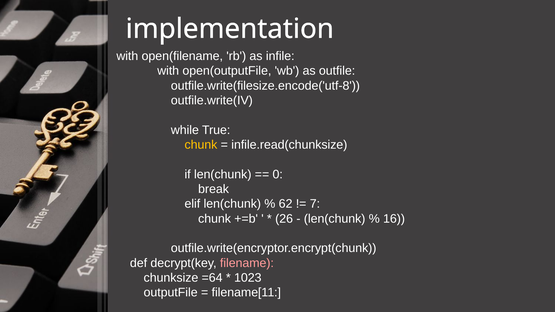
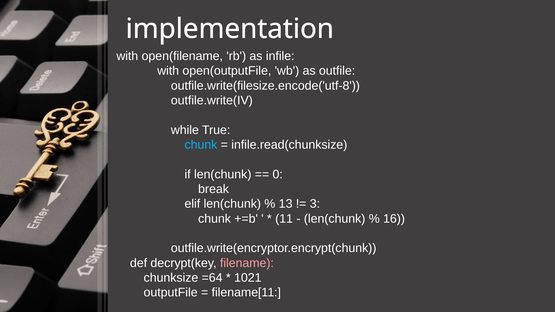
chunk at (201, 145) colour: yellow -> light blue
62: 62 -> 13
7: 7 -> 3
26: 26 -> 11
1023: 1023 -> 1021
